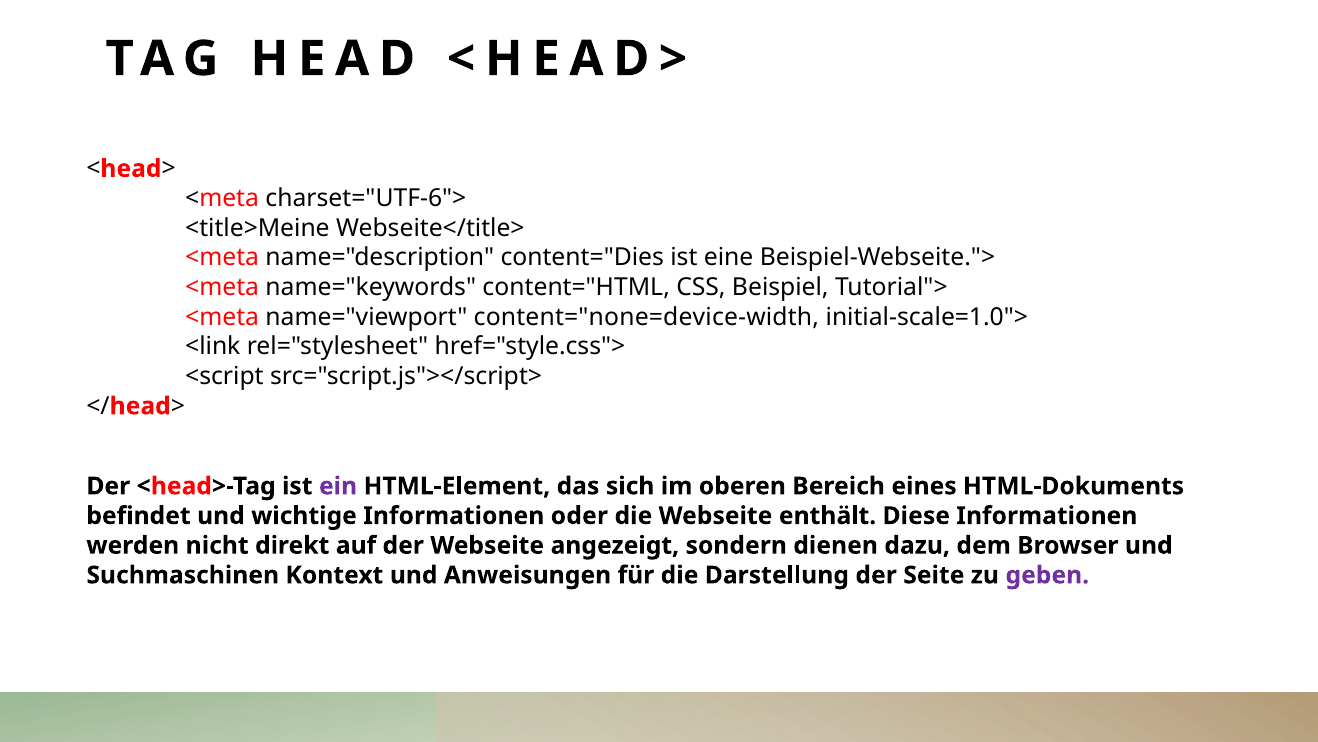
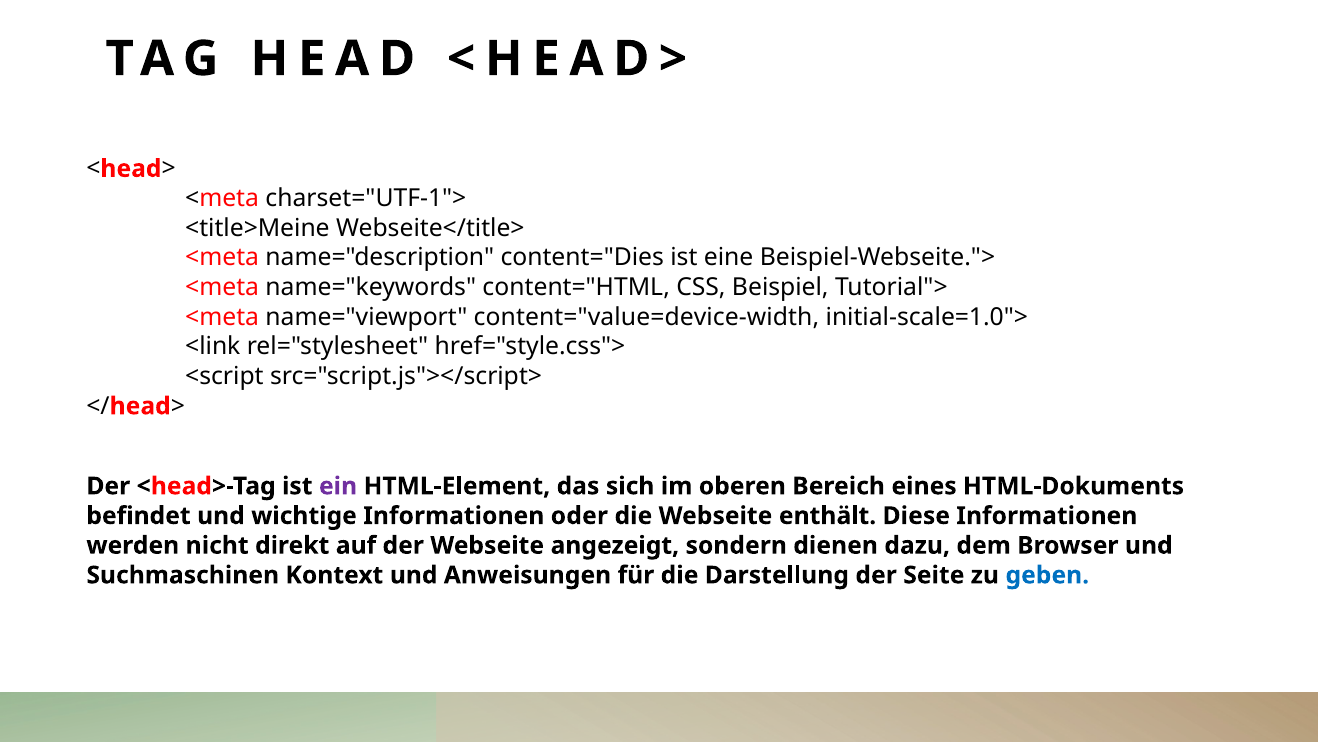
charset="UTF-6">: charset="UTF-6"> -> charset="UTF-1">
content="none=device-width: content="none=device-width -> content="value=device-width
geben colour: purple -> blue
